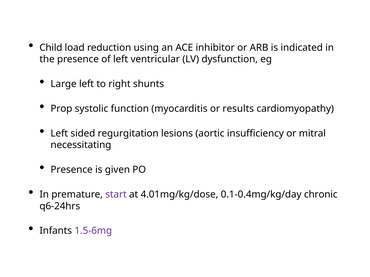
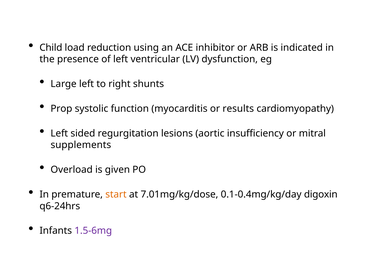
necessitating: necessitating -> supplements
Presence at (72, 170): Presence -> Overload
start colour: purple -> orange
4.01mg/kg/dose: 4.01mg/kg/dose -> 7.01mg/kg/dose
chronic: chronic -> digoxin
